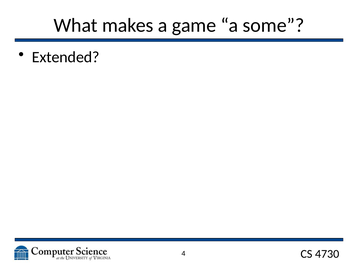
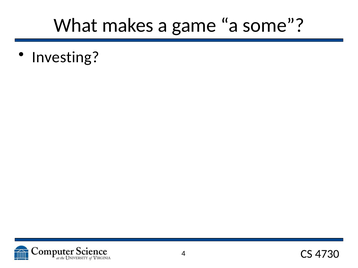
Extended: Extended -> Investing
